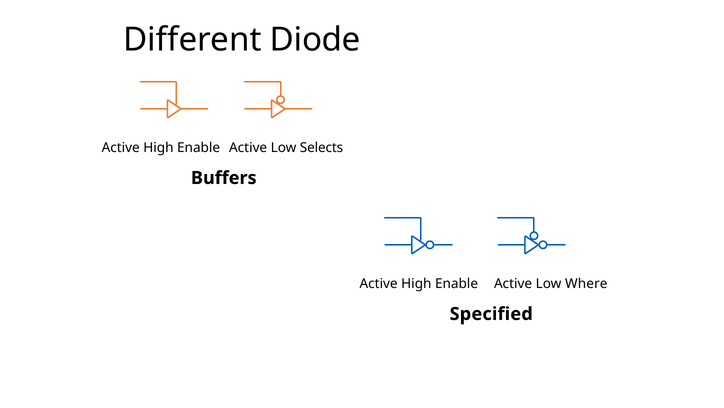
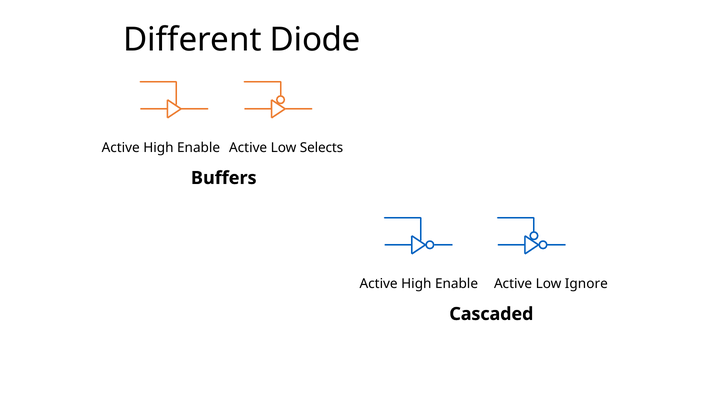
Where: Where -> Ignore
Specified: Specified -> Cascaded
